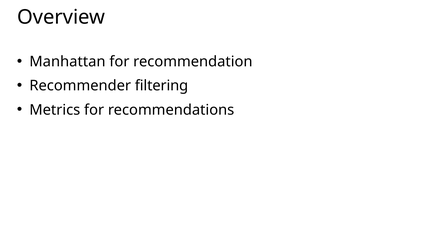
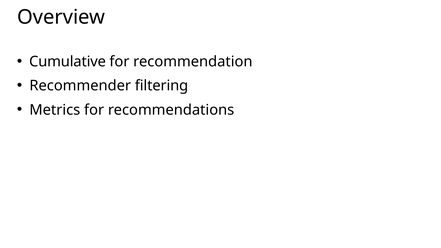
Manhattan: Manhattan -> Cumulative
